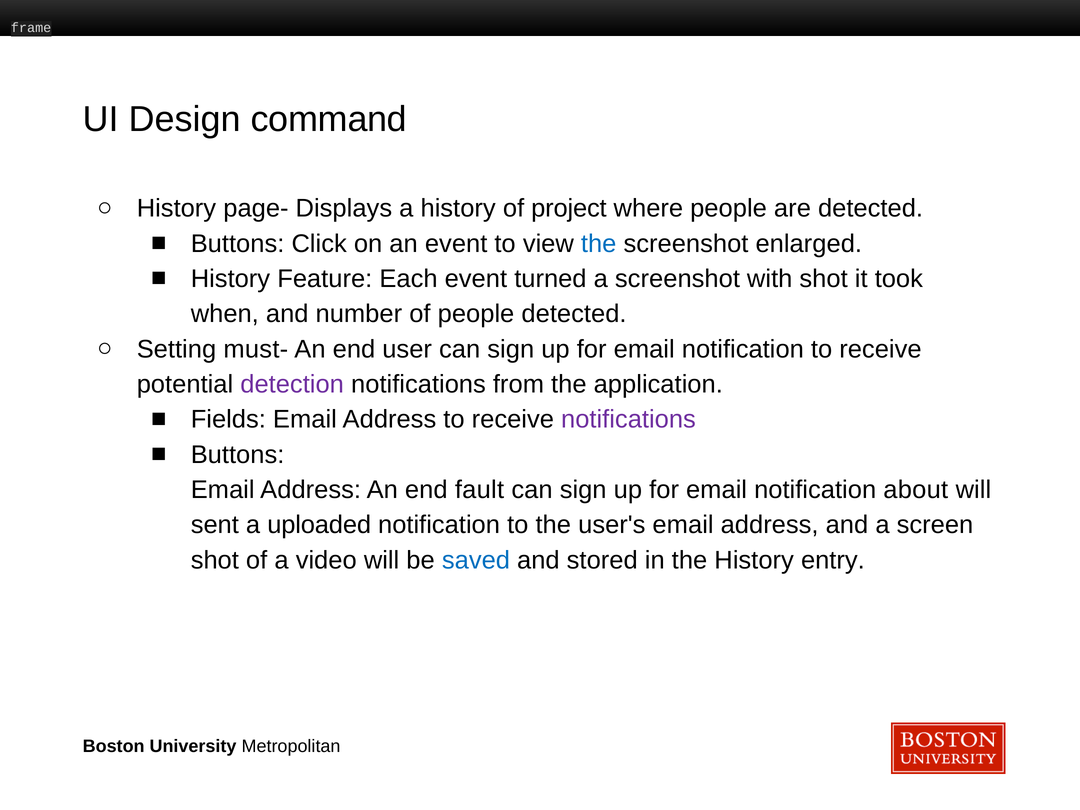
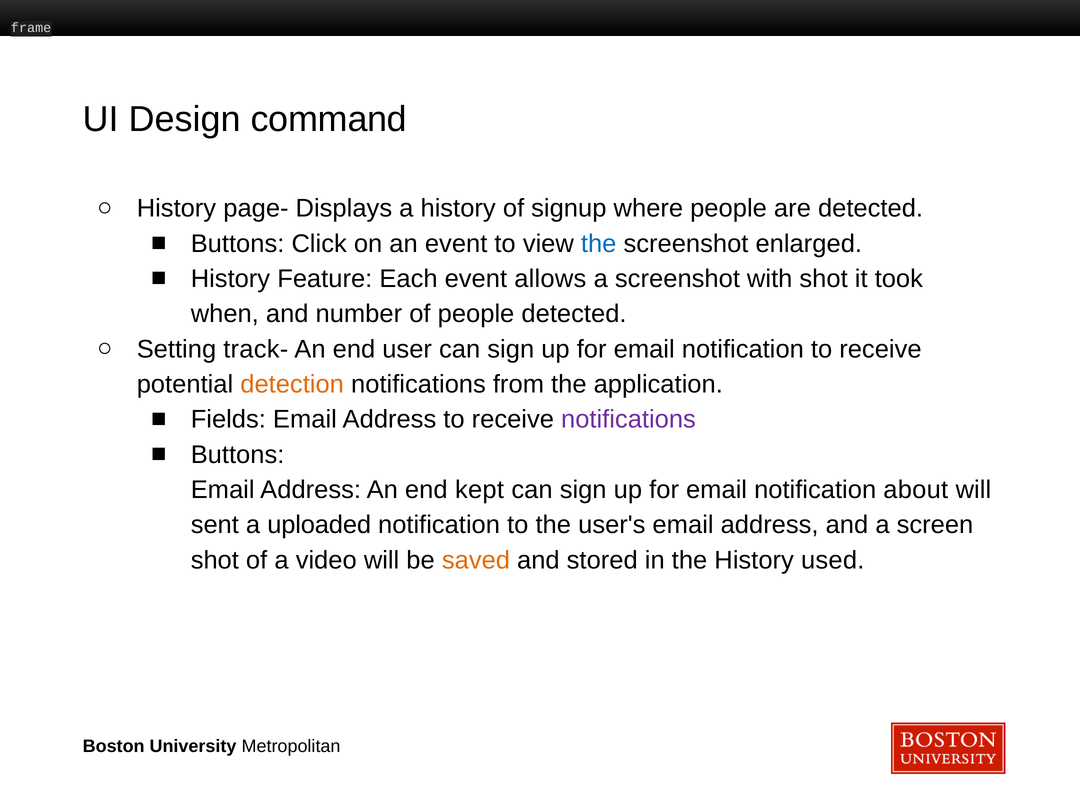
project: project -> signup
turned: turned -> allows
must-: must- -> track-
detection colour: purple -> orange
fault: fault -> kept
saved colour: blue -> orange
entry: entry -> used
